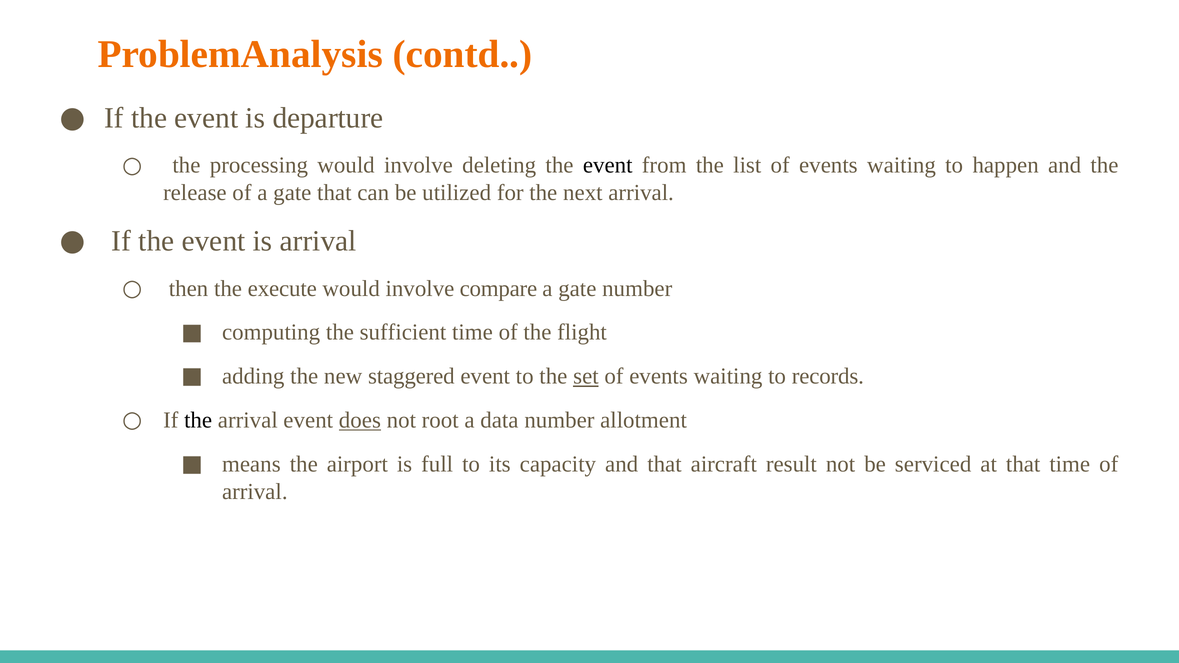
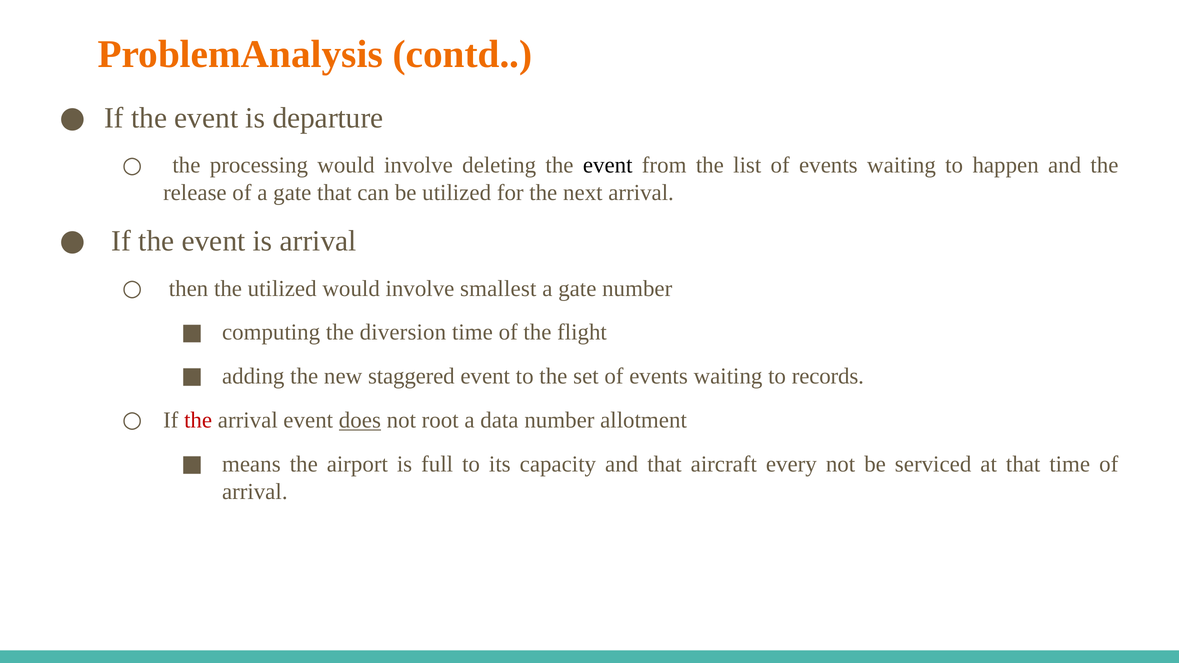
the execute: execute -> utilized
compare: compare -> smallest
sufficient: sufficient -> diversion
set underline: present -> none
the at (198, 420) colour: black -> red
result: result -> every
